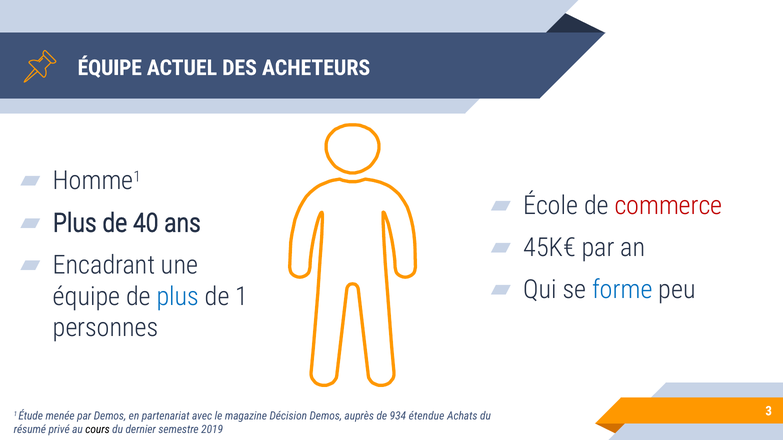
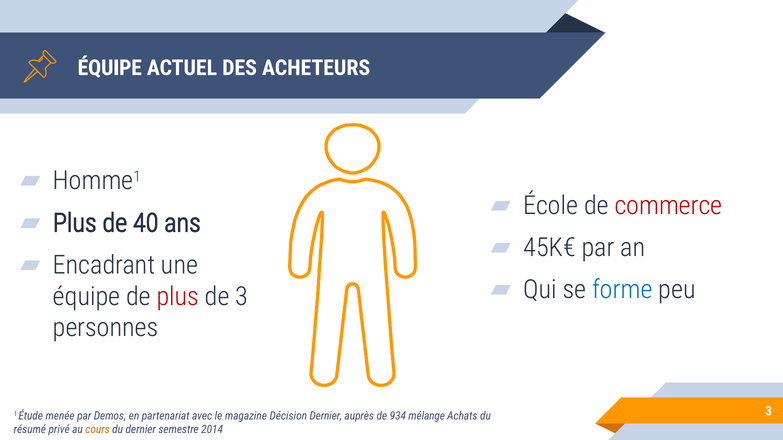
plus at (178, 297) colour: blue -> red
de 1: 1 -> 3
Décision Demos: Demos -> Dernier
étendue: étendue -> mélange
cours colour: black -> orange
2019: 2019 -> 2014
